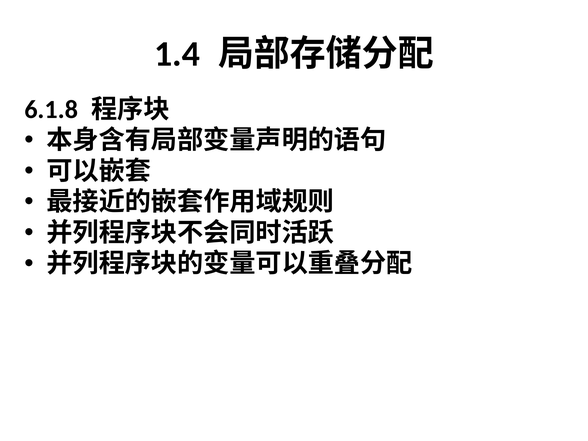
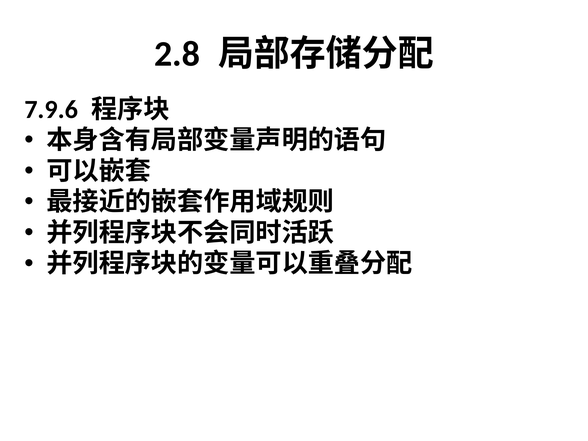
1.4: 1.4 -> 2.8
6.1.8: 6.1.8 -> 7.9.6
